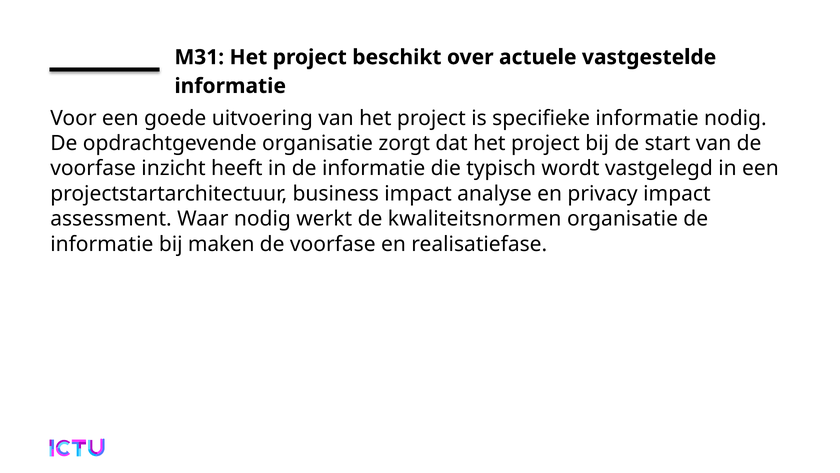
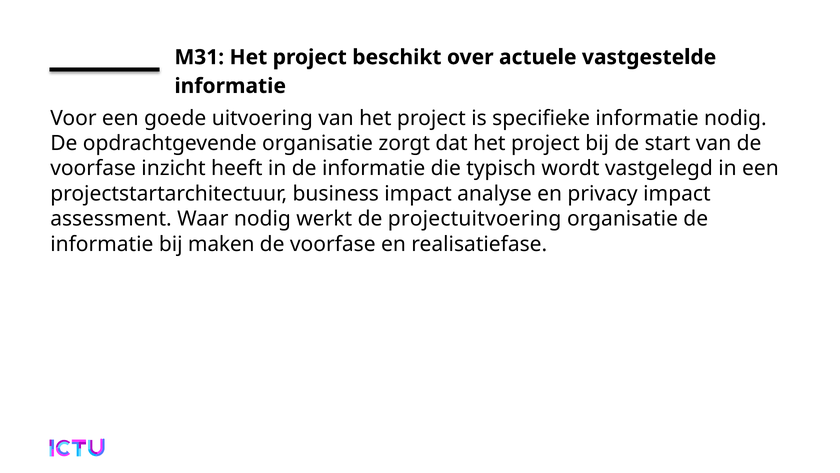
kwaliteitsnormen: kwaliteitsnormen -> projectuitvoering
